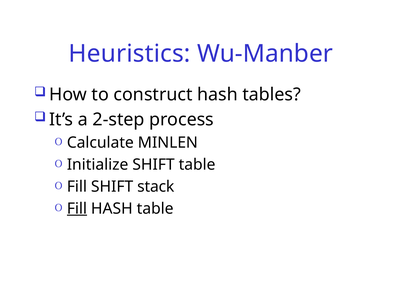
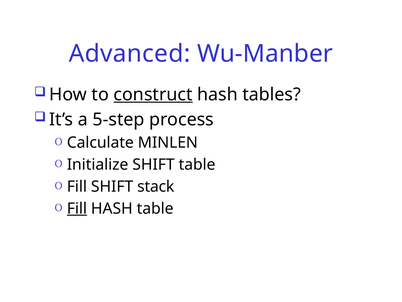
Heuristics: Heuristics -> Advanced
construct underline: none -> present
2-step: 2-step -> 5-step
